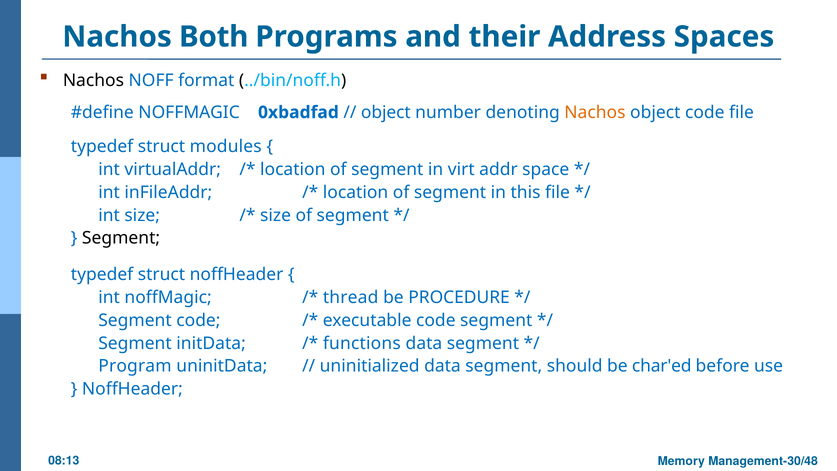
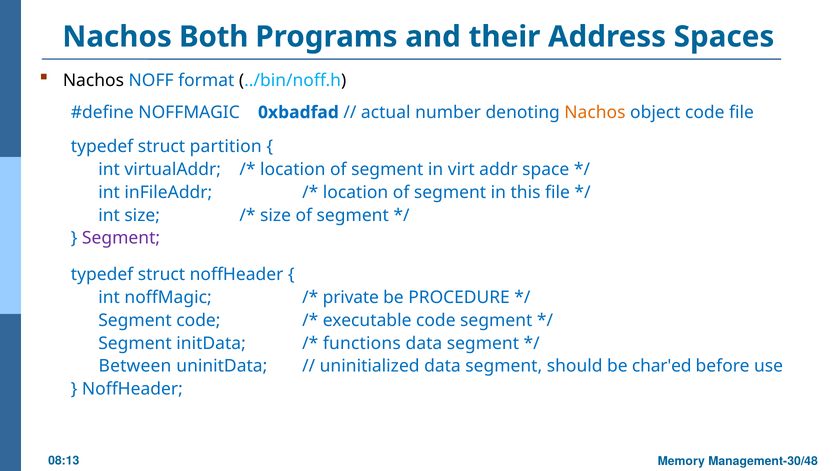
object at (386, 112): object -> actual
modules: modules -> partition
Segment at (121, 238) colour: black -> purple
thread: thread -> private
Program: Program -> Between
